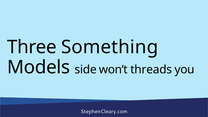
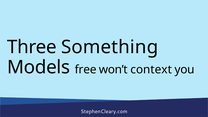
side: side -> free
threads: threads -> context
